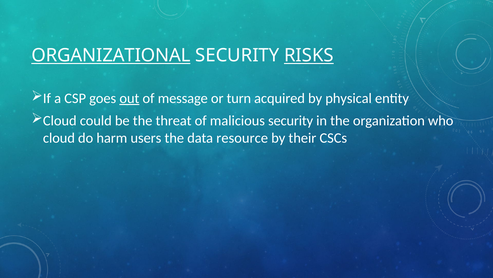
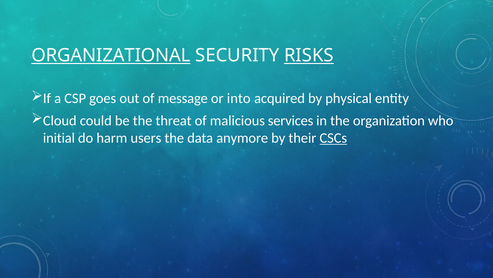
out underline: present -> none
turn: turn -> into
malicious security: security -> services
cloud at (59, 138): cloud -> initial
resource: resource -> anymore
CSCs underline: none -> present
